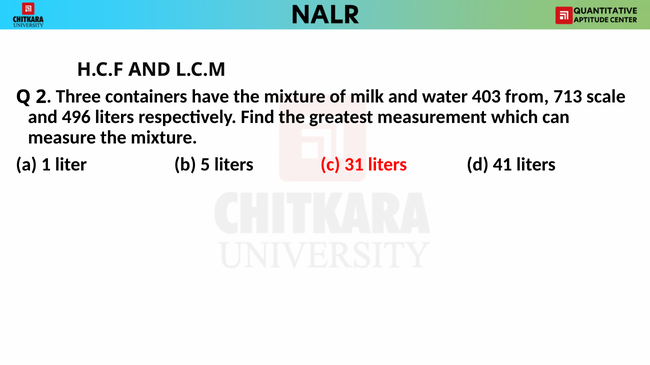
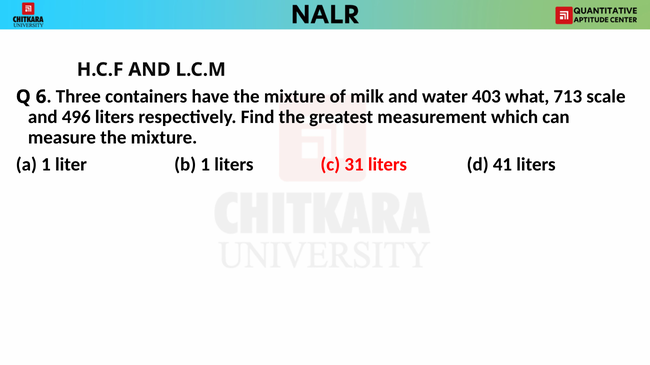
2: 2 -> 6
from: from -> what
b 5: 5 -> 1
